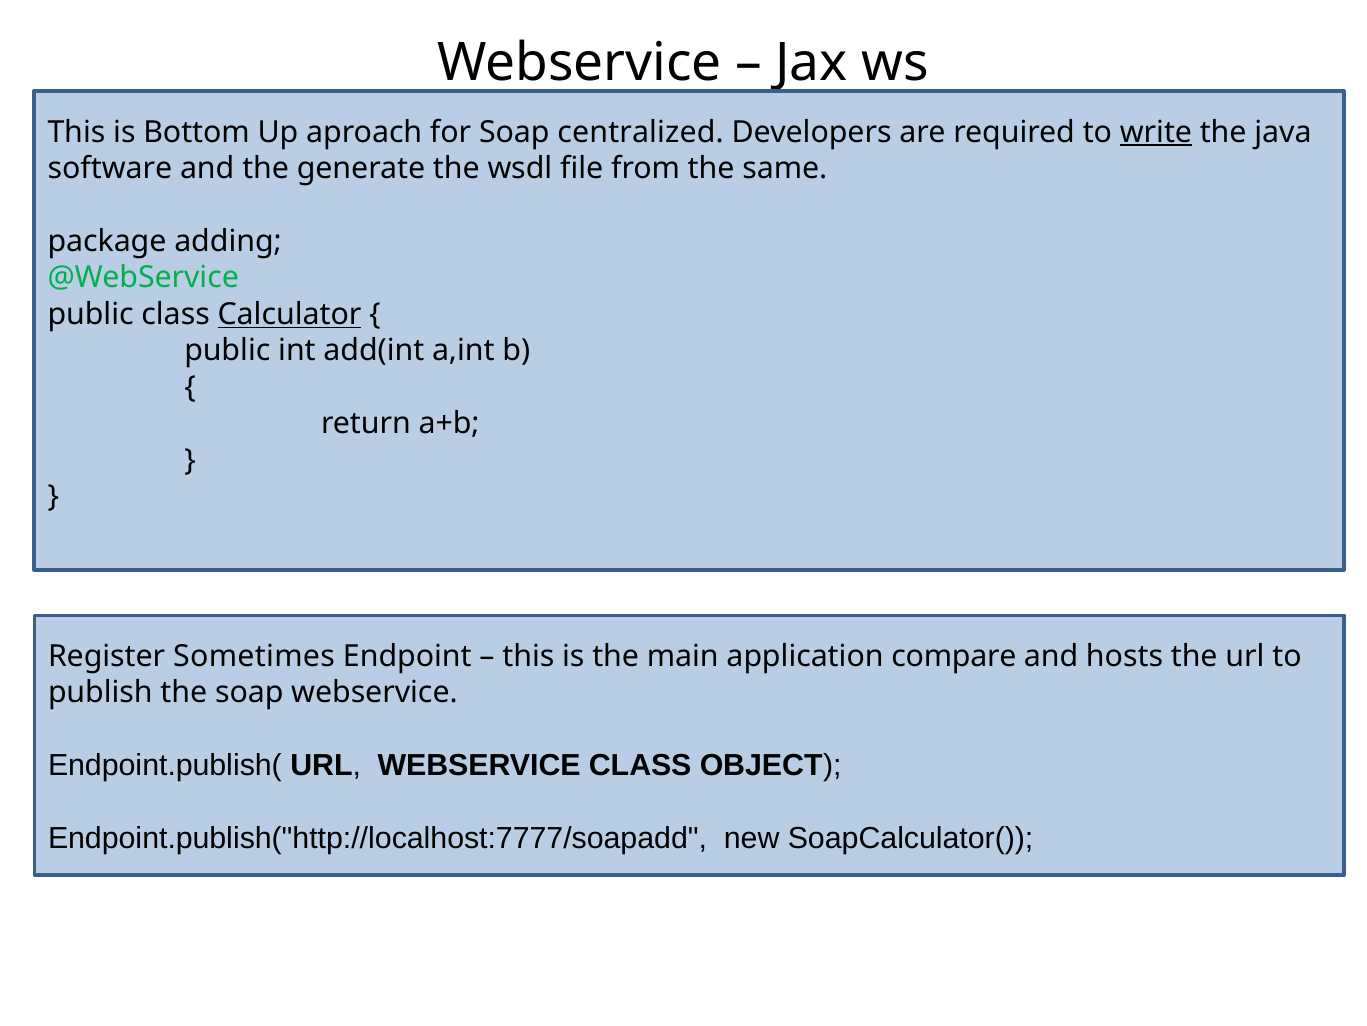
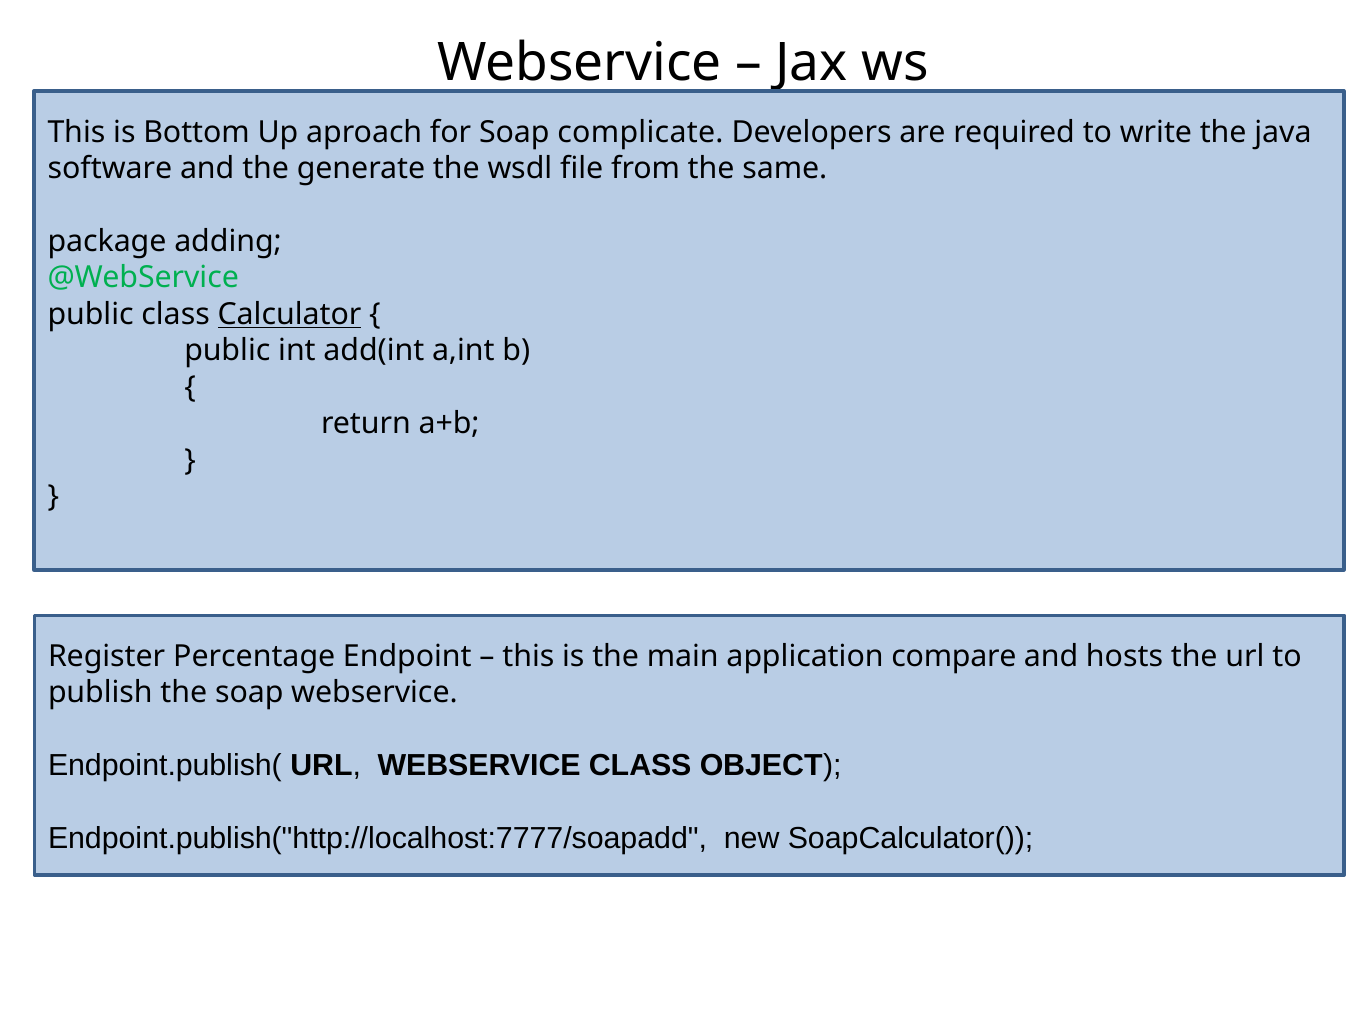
centralized: centralized -> complicate
write underline: present -> none
Sometimes: Sometimes -> Percentage
